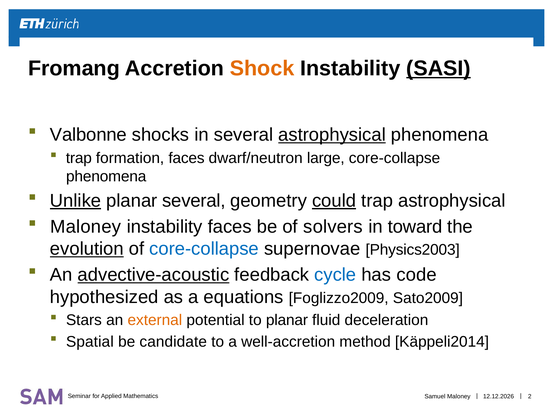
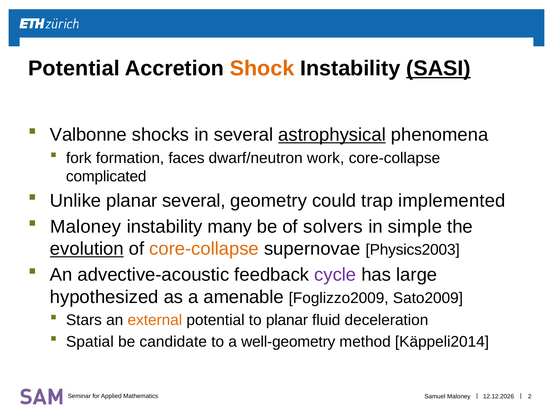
Fromang at (74, 68): Fromang -> Potential
trap at (79, 158): trap -> fork
large: large -> work
phenomena at (106, 176): phenomena -> complicated
Unlike underline: present -> none
could underline: present -> none
trap astrophysical: astrophysical -> implemented
instability faces: faces -> many
toward: toward -> simple
core-collapse at (204, 249) colour: blue -> orange
advective-acoustic underline: present -> none
cycle colour: blue -> purple
code: code -> large
equations: equations -> amenable
well-accretion: well-accretion -> well-geometry
